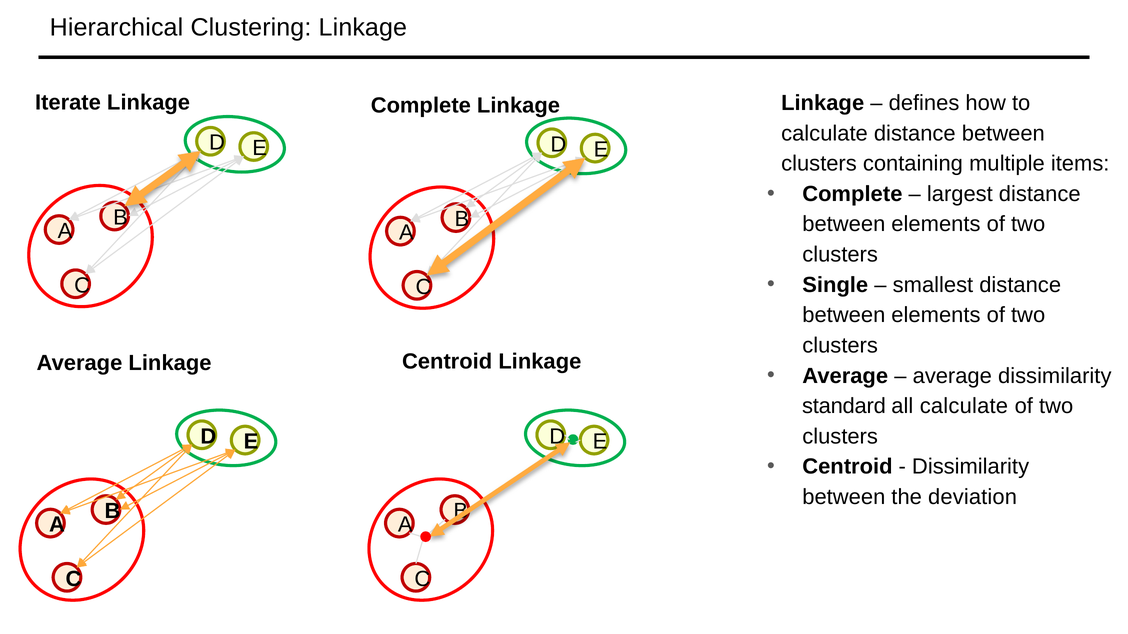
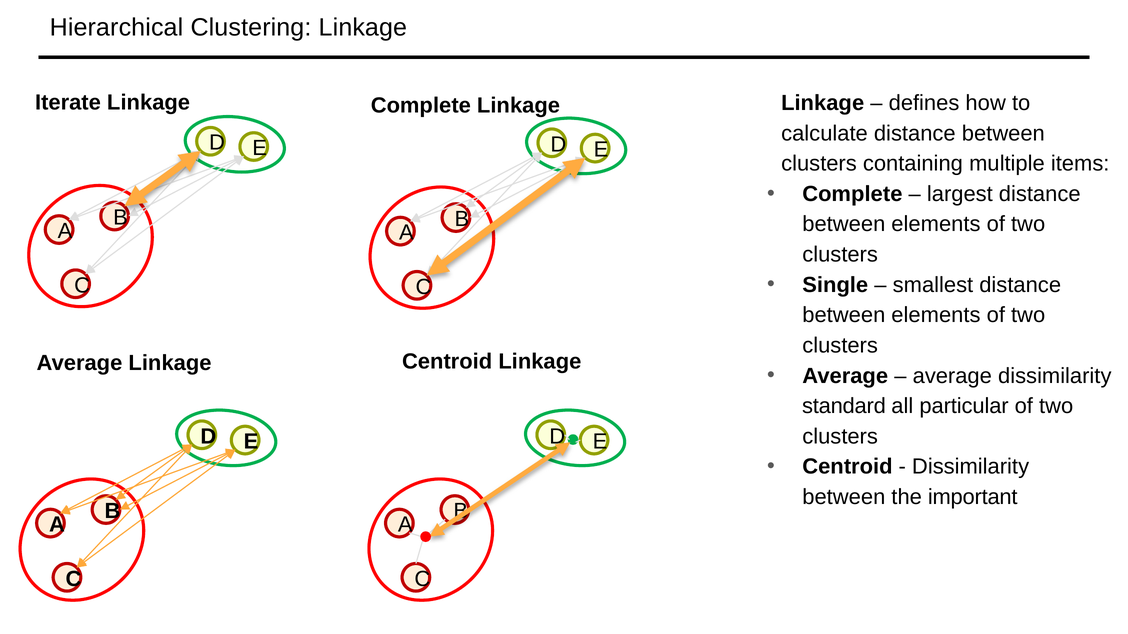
all calculate: calculate -> particular
deviation: deviation -> important
